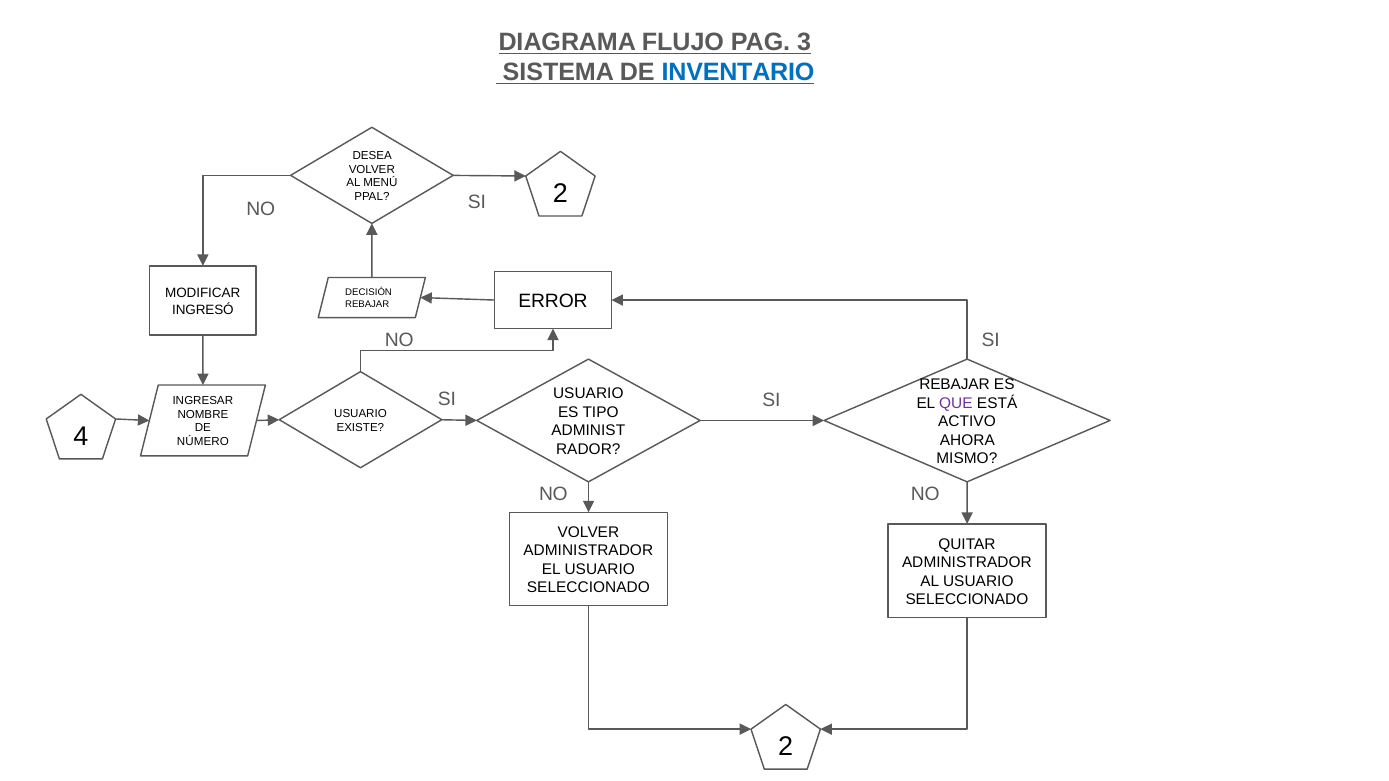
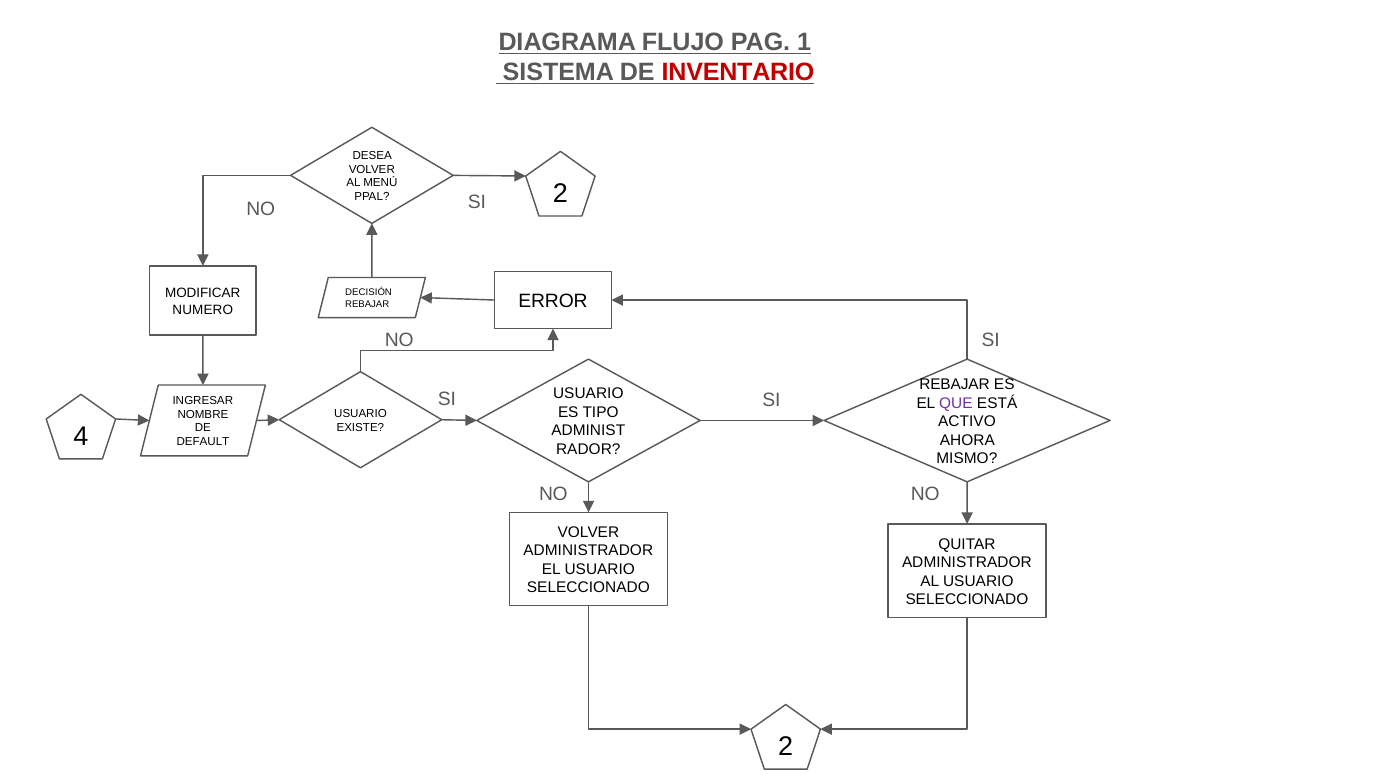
3: 3 -> 1
INVENTARIO colour: blue -> red
INGRESÓ: INGRESÓ -> NUMERO
NÚMERO: NÚMERO -> DEFAULT
